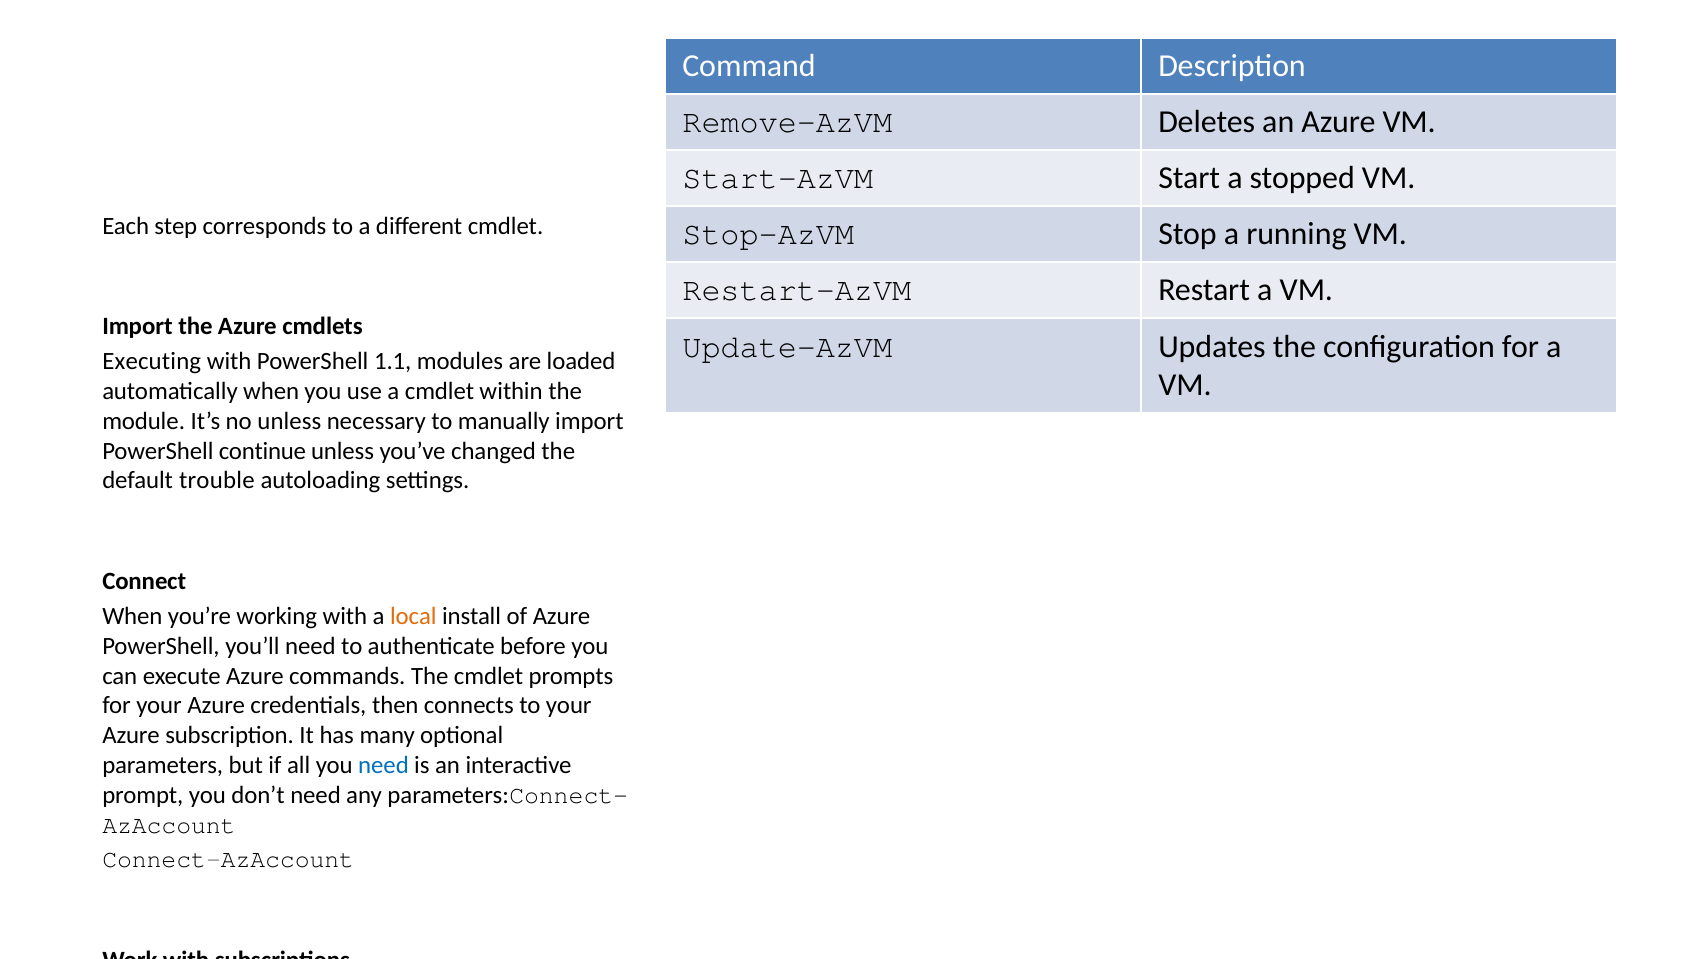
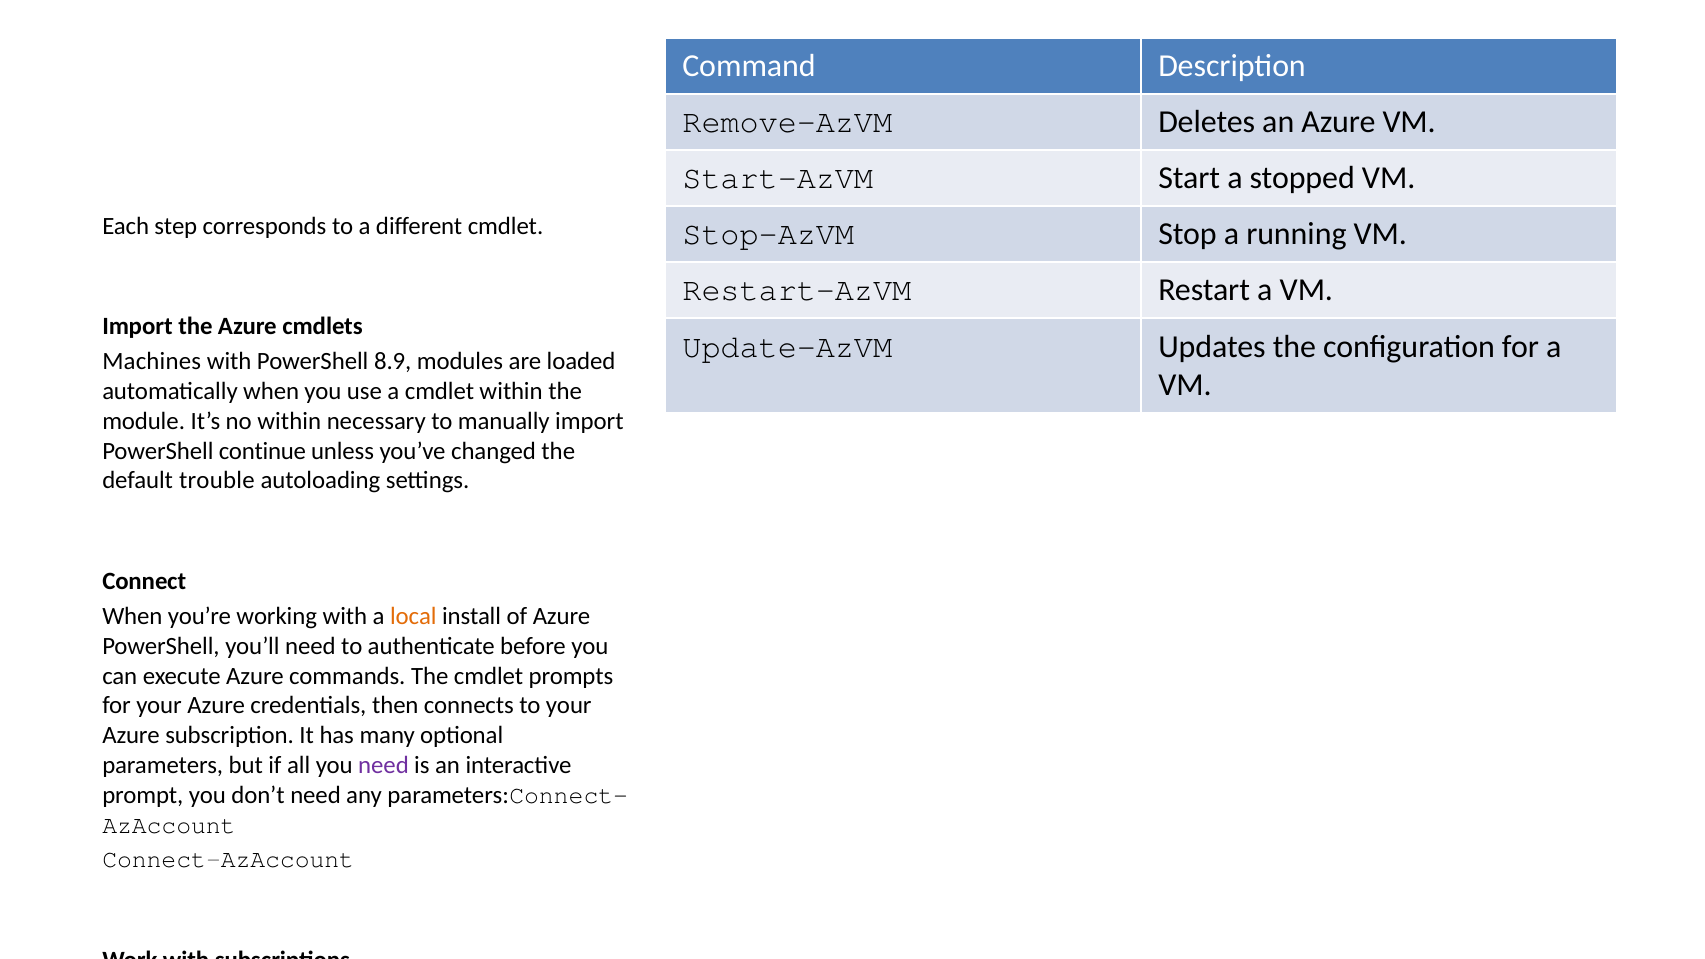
Executing: Executing -> Machines
1.1: 1.1 -> 8.9
no unless: unless -> within
need at (383, 765) colour: blue -> purple
